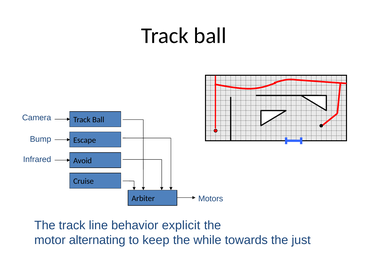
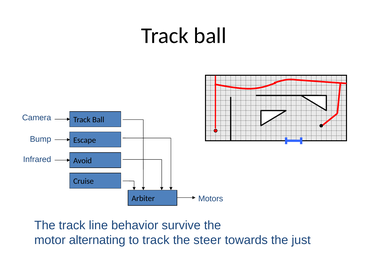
explicit: explicit -> survive
to keep: keep -> track
while: while -> steer
